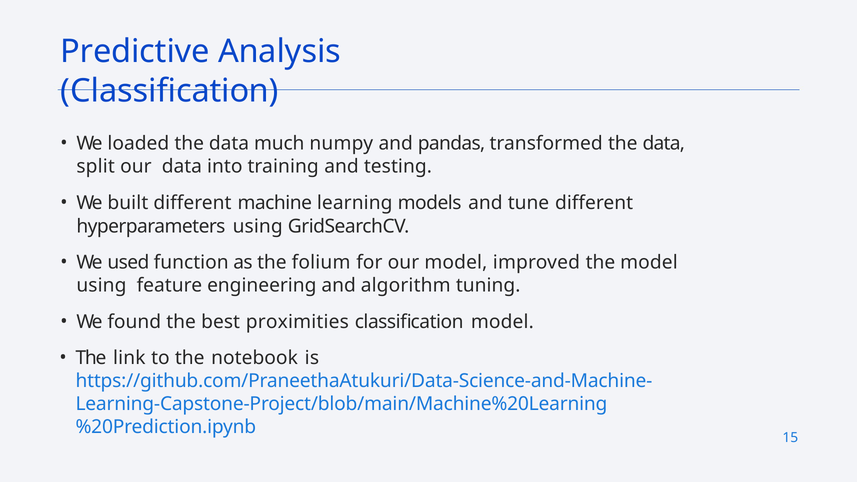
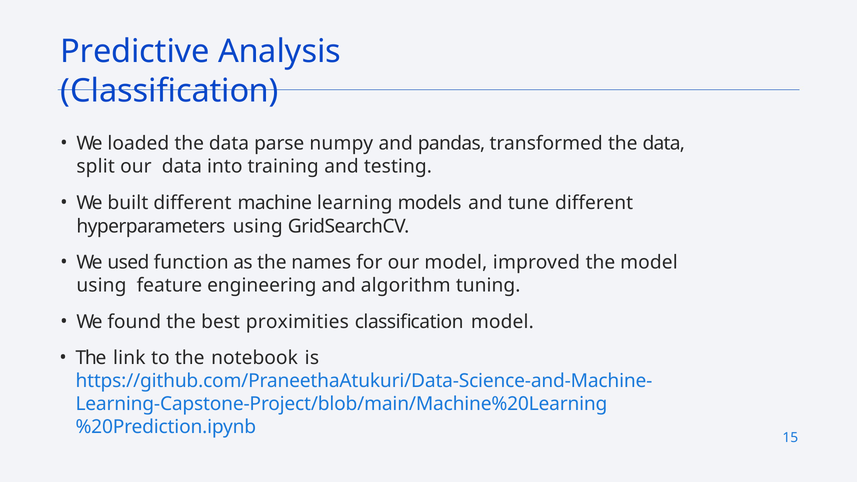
much: much -> parse
folium: folium -> names
